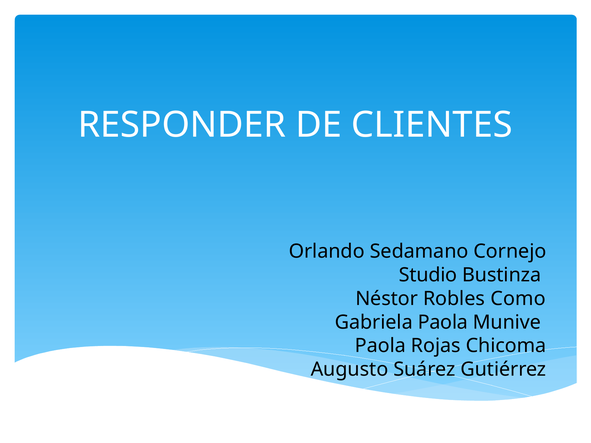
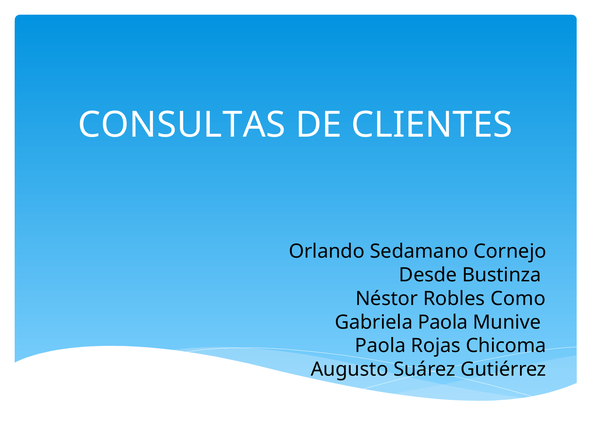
RESPONDER: RESPONDER -> CONSULTAS
Studio: Studio -> Desde
